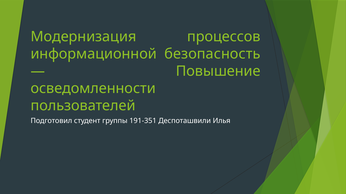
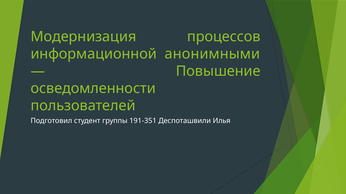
безопасность: безопасность -> анонимными
